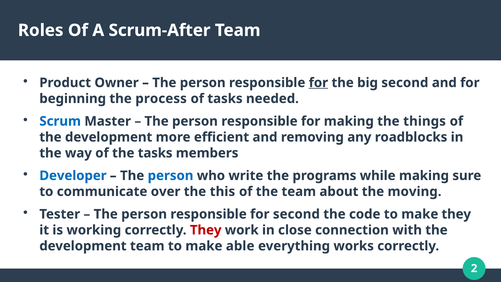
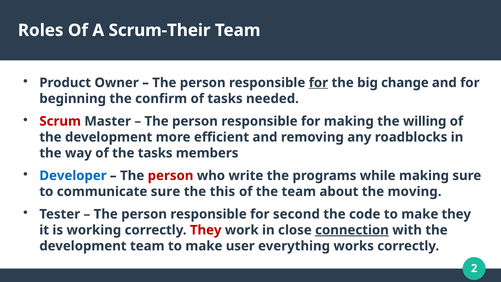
Scrum-After: Scrum-After -> Scrum-Their
big second: second -> change
process: process -> confirm
Scrum colour: blue -> red
things: things -> willing
person at (171, 176) colour: blue -> red
communicate over: over -> sure
connection underline: none -> present
able: able -> user
